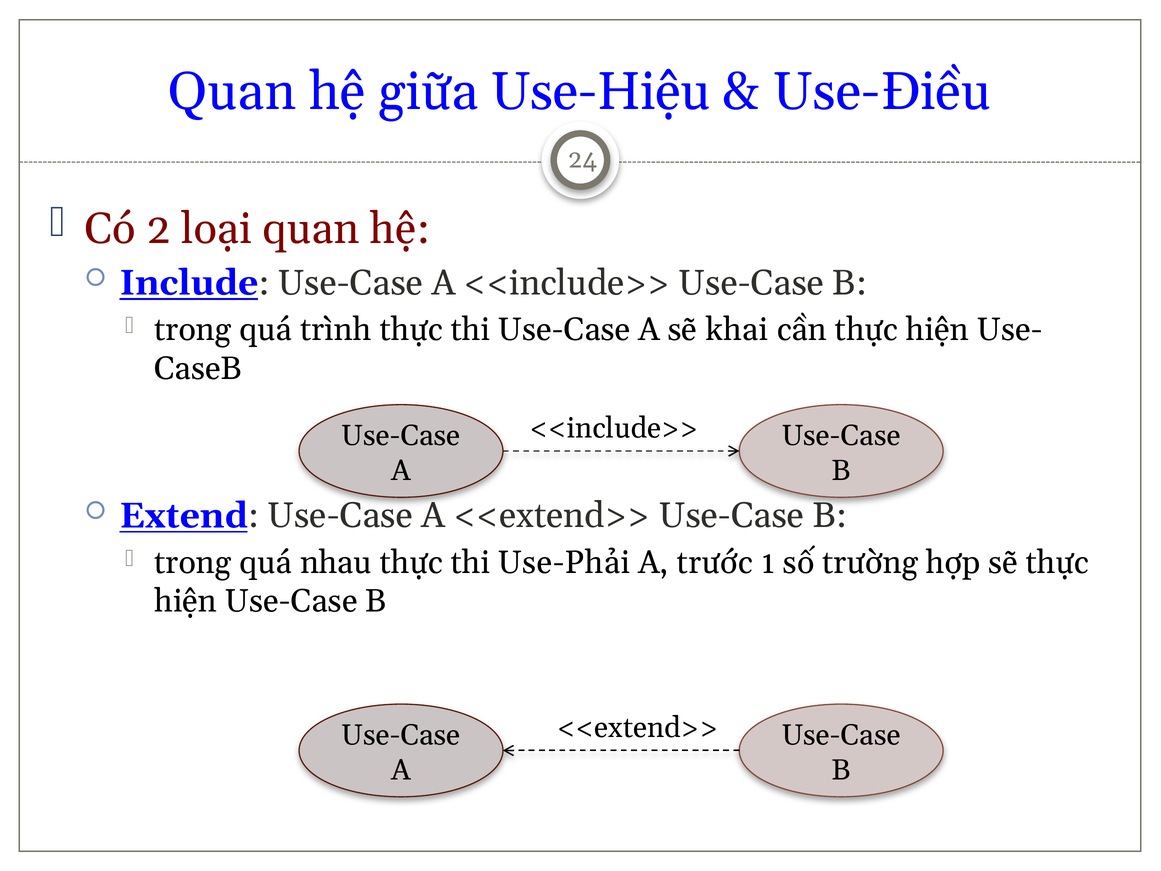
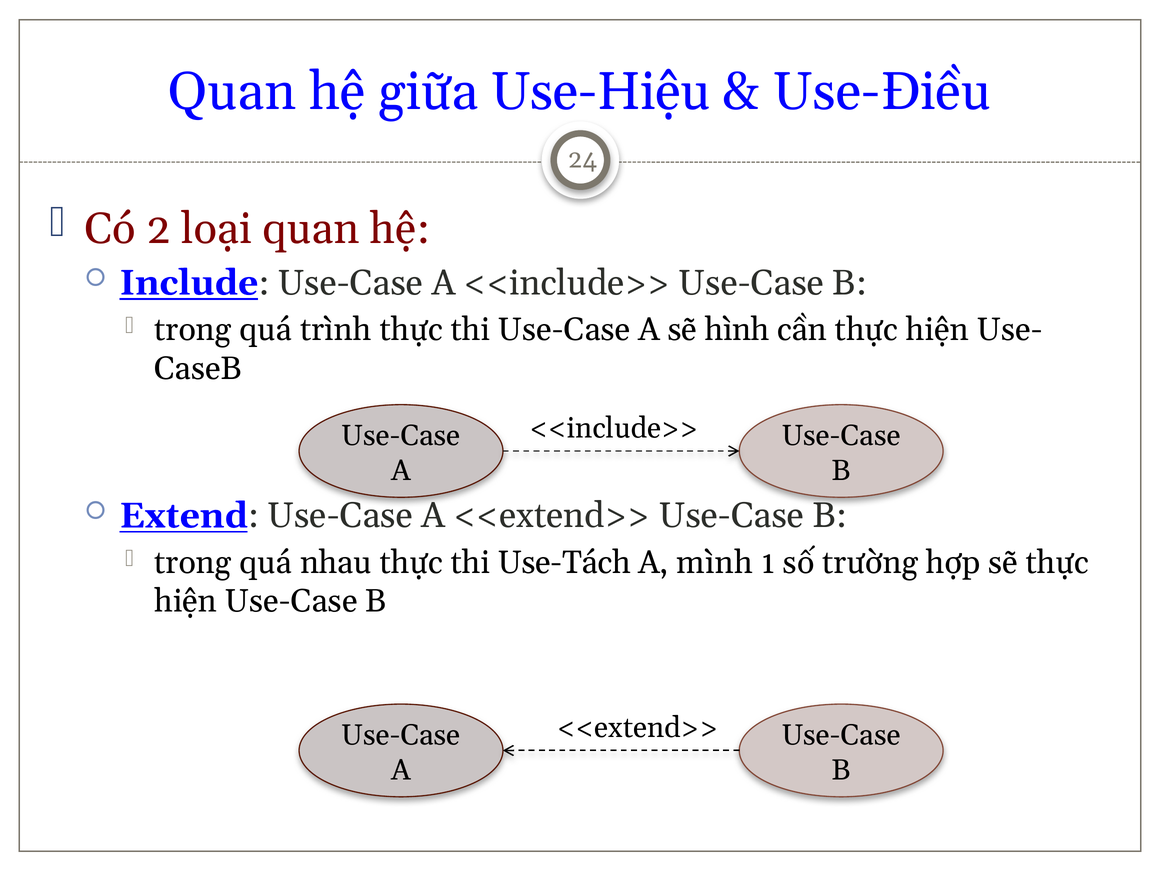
khai: khai -> hình
Use-Phải: Use-Phải -> Use-Tách
trước: trước -> mình
